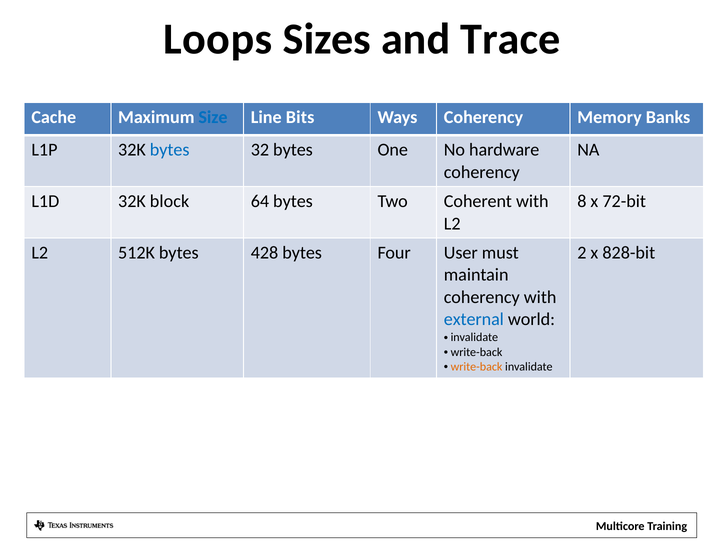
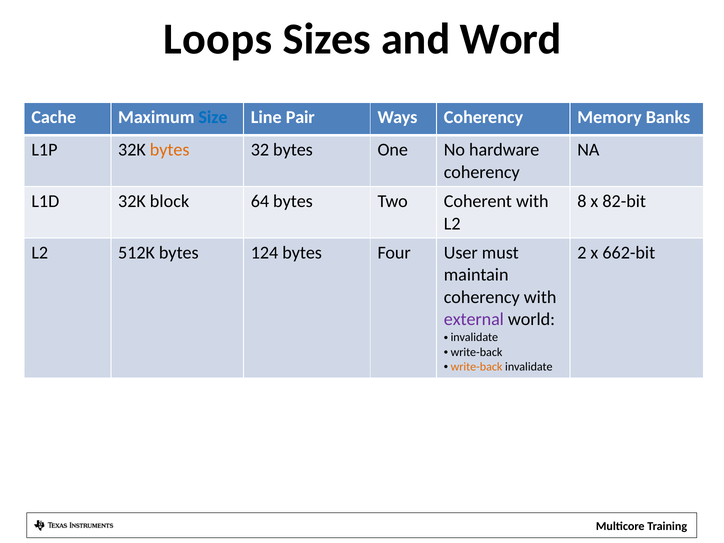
Trace: Trace -> Word
Bits: Bits -> Pair
bytes at (170, 150) colour: blue -> orange
72-bit: 72-bit -> 82-bit
428: 428 -> 124
828-bit: 828-bit -> 662-bit
external colour: blue -> purple
